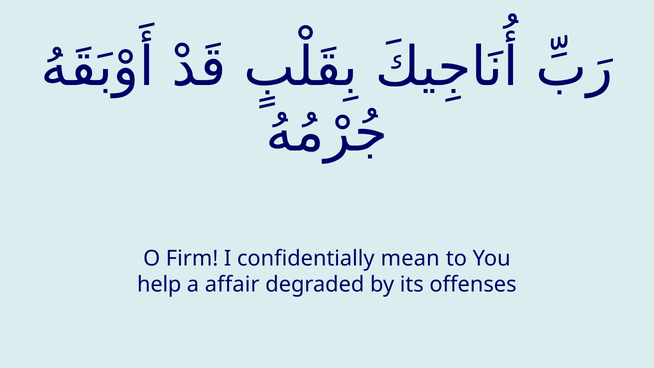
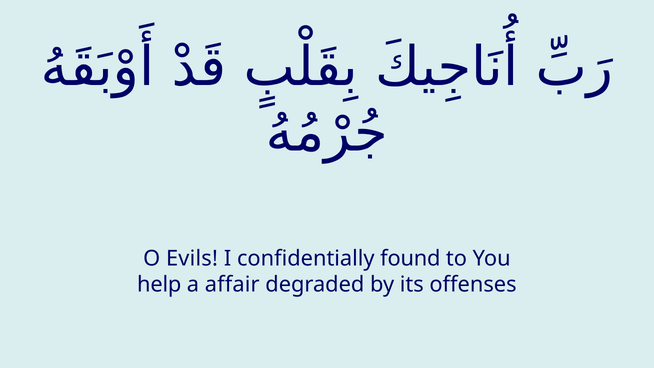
Firm: Firm -> Evils
mean: mean -> found
